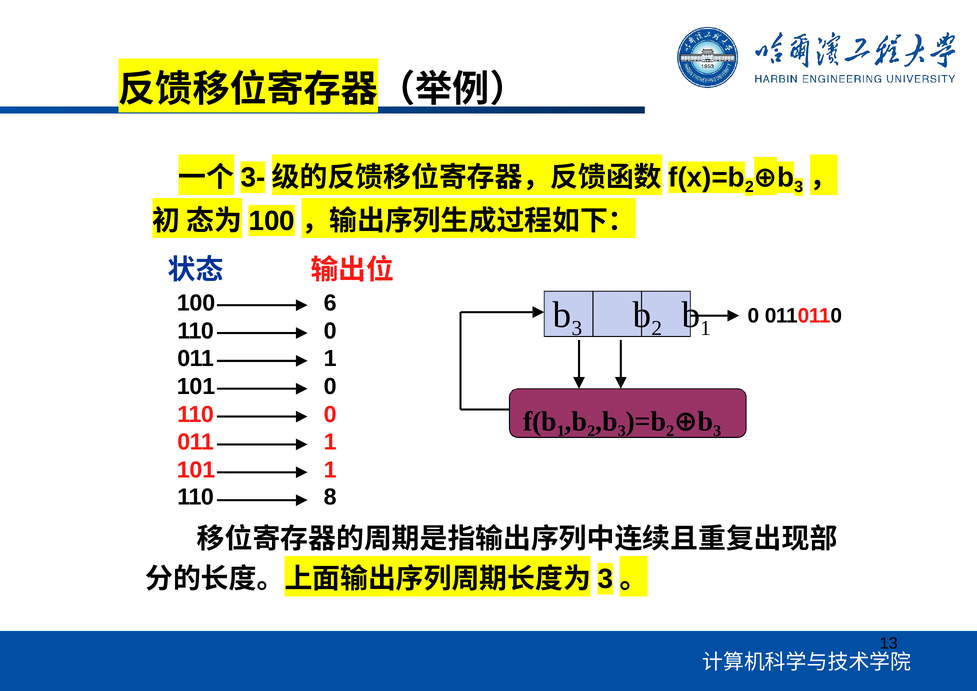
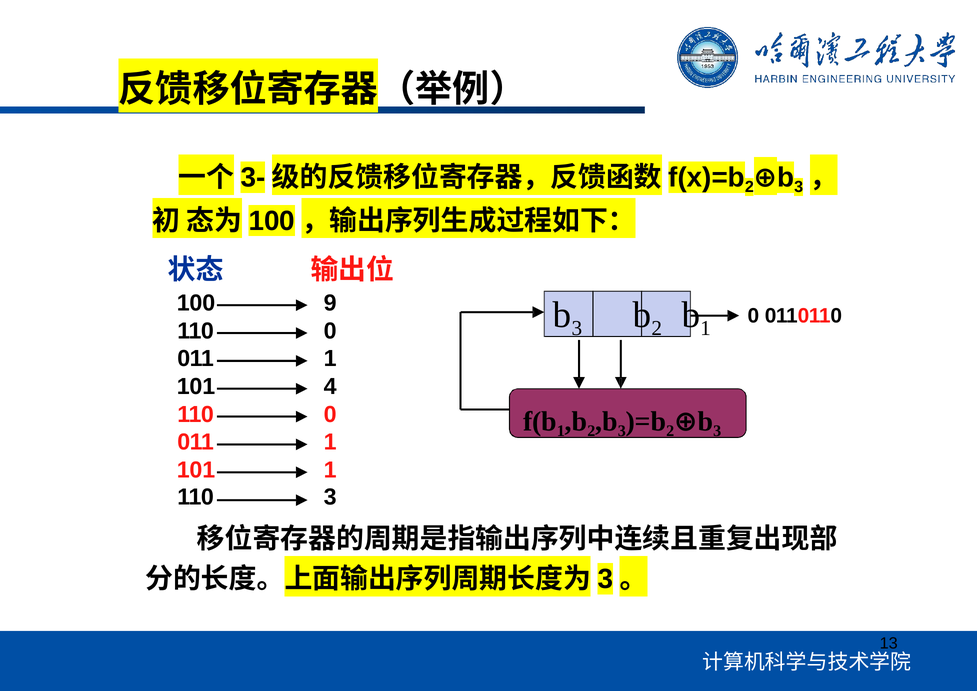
6: 6 -> 9
101 0: 0 -> 4
110 8: 8 -> 3
